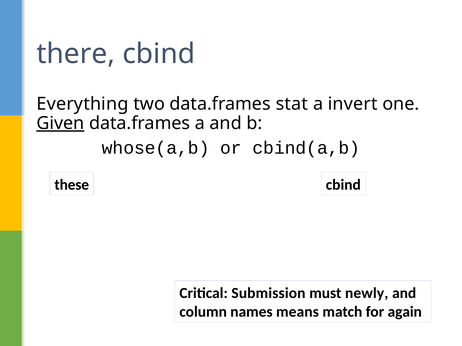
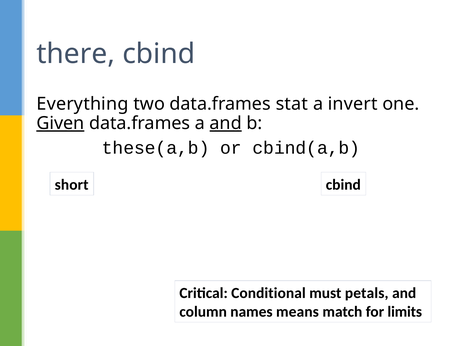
and at (226, 123) underline: none -> present
whose(a,b: whose(a,b -> these(a,b
these: these -> short
Submission: Submission -> Conditional
newly: newly -> petals
again: again -> limits
